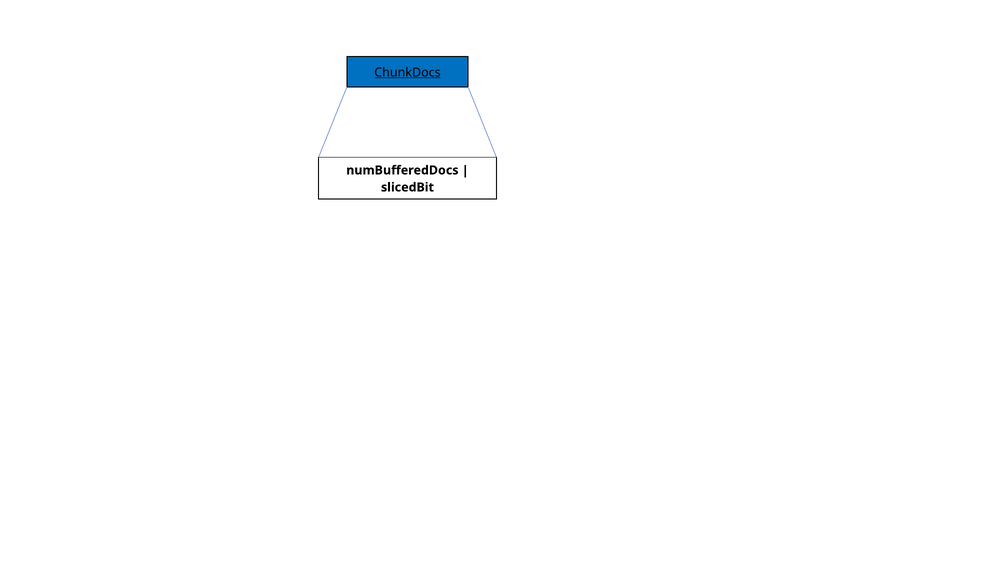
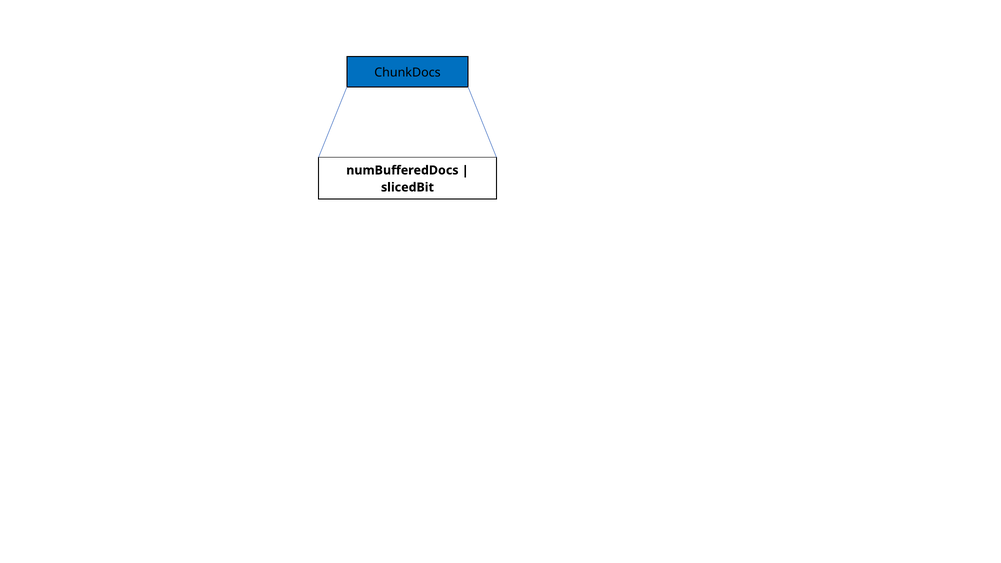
ChunkDocs underline: present -> none
